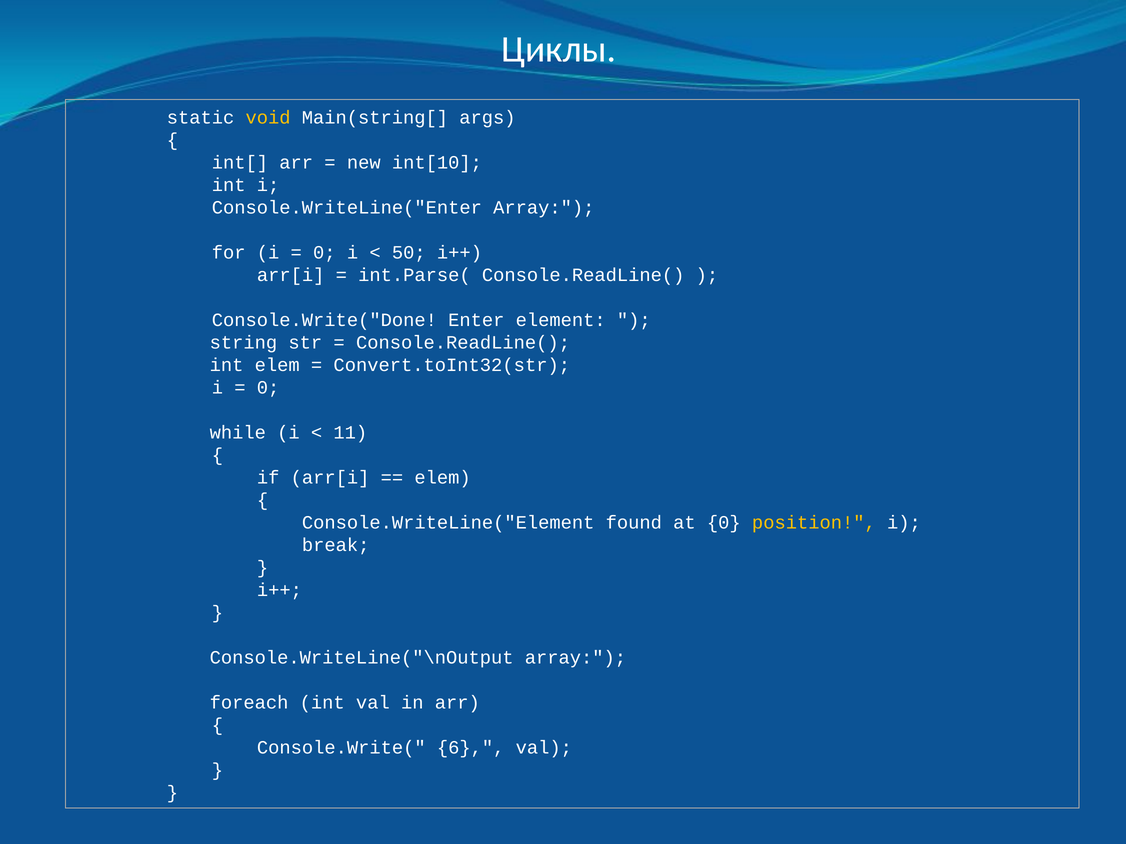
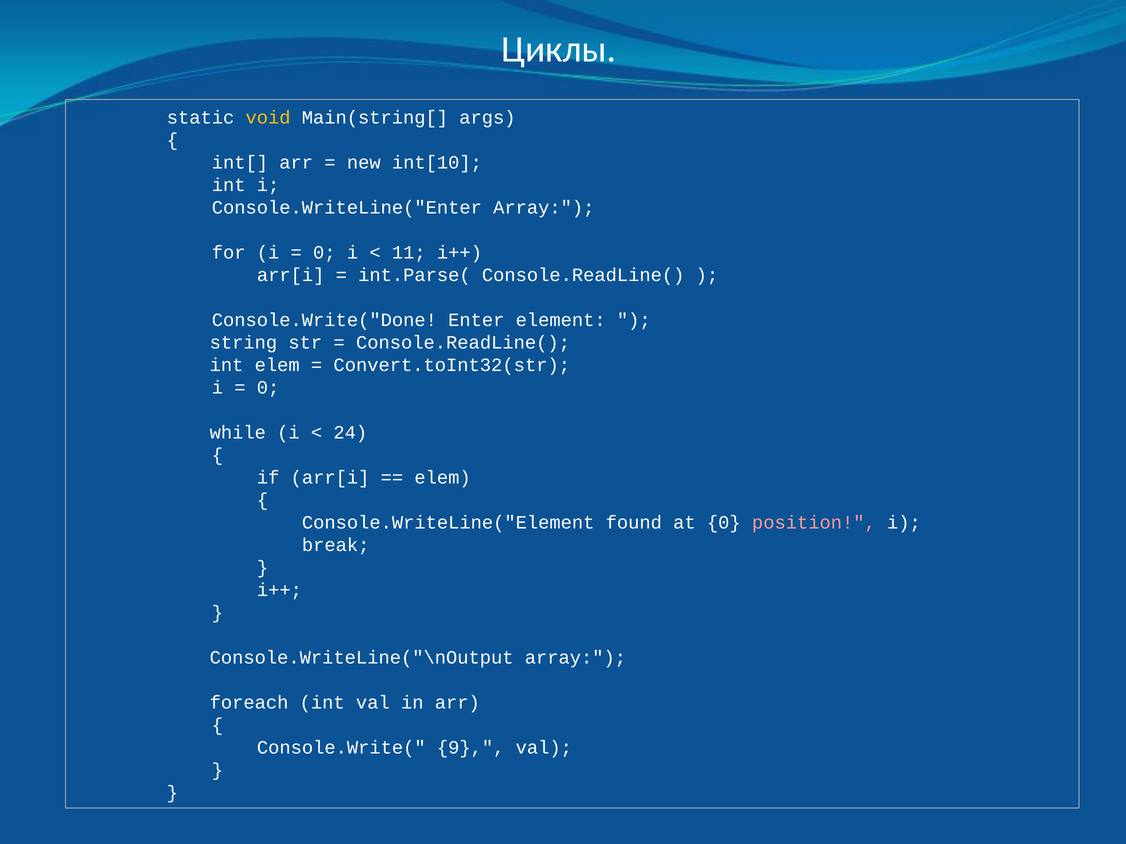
50: 50 -> 11
11: 11 -> 24
position colour: yellow -> pink
6: 6 -> 9
